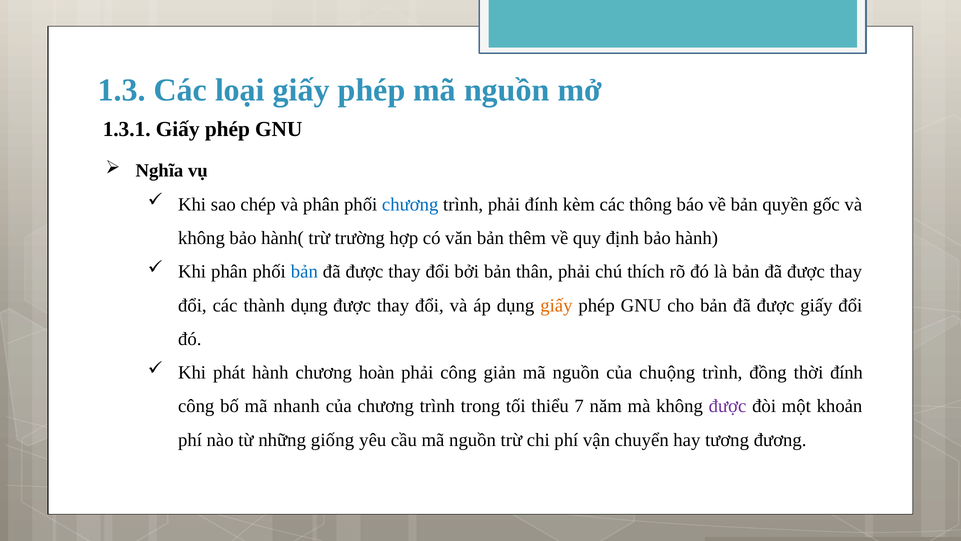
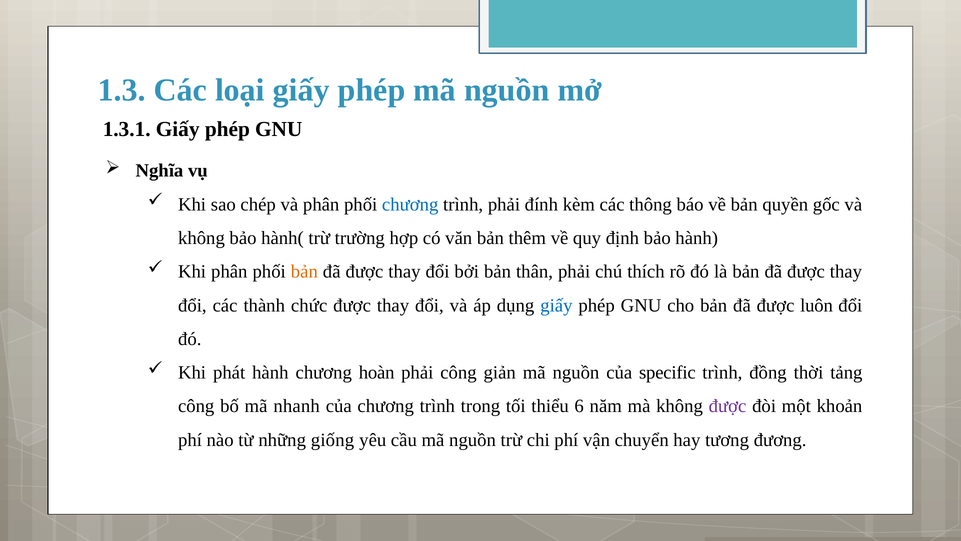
bản at (304, 271) colour: blue -> orange
thành dụng: dụng -> chức
giấy at (556, 305) colour: orange -> blue
được giấy: giấy -> luôn
chuộng: chuộng -> specific
thời đính: đính -> tảng
7: 7 -> 6
